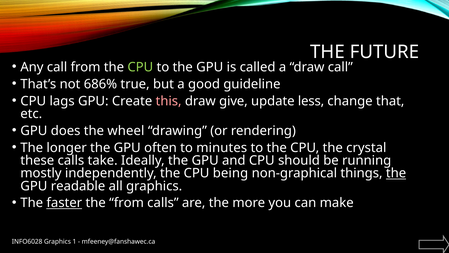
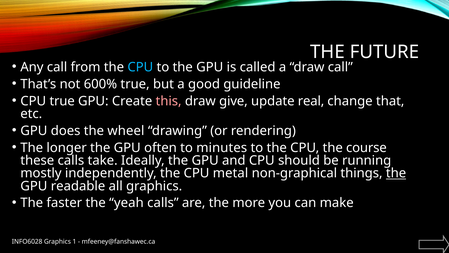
CPU at (140, 67) colour: light green -> light blue
686%: 686% -> 600%
CPU lags: lags -> true
less: less -> real
crystal: crystal -> course
being: being -> metal
faster underline: present -> none
the from: from -> yeah
